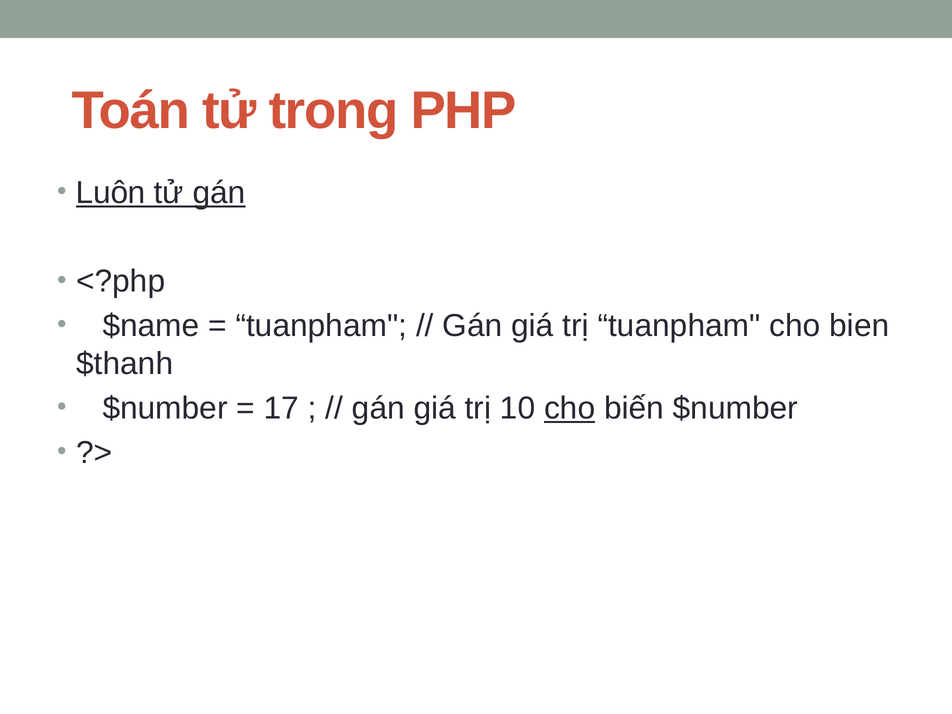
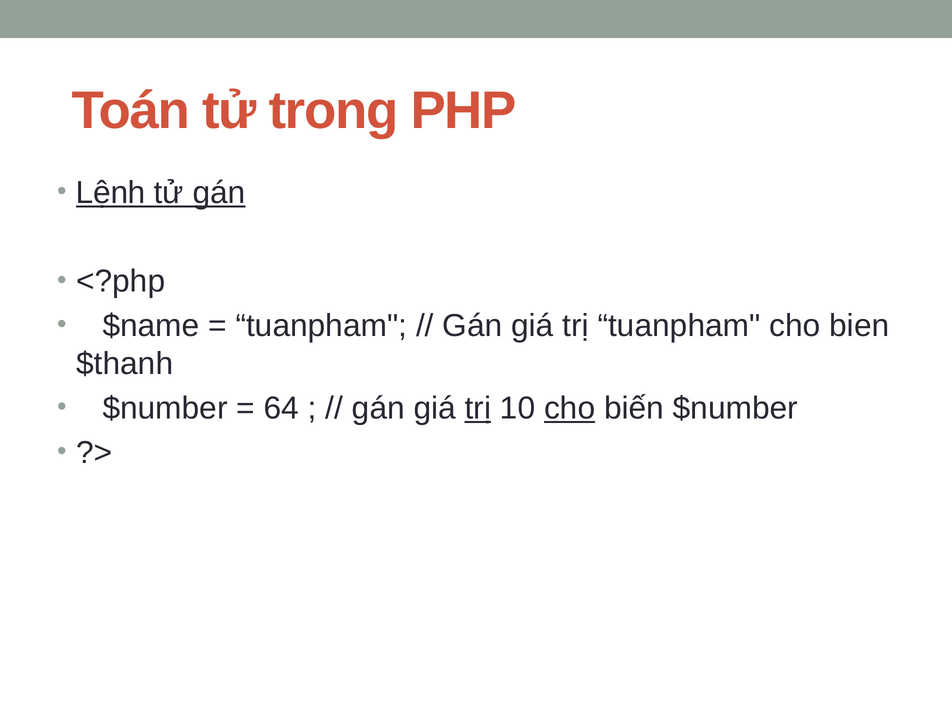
Luôn: Luôn -> Lệnh
17: 17 -> 64
trị at (478, 408) underline: none -> present
